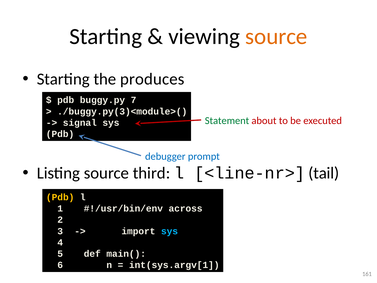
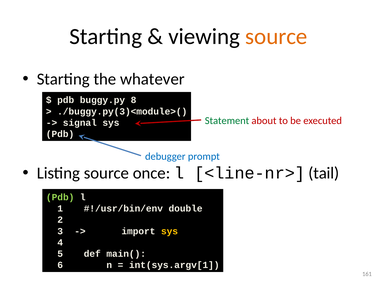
produces: produces -> whatever
7: 7 -> 8
third: third -> once
Pdb at (60, 197) colour: yellow -> light green
across: across -> double
sys at (170, 231) colour: light blue -> yellow
